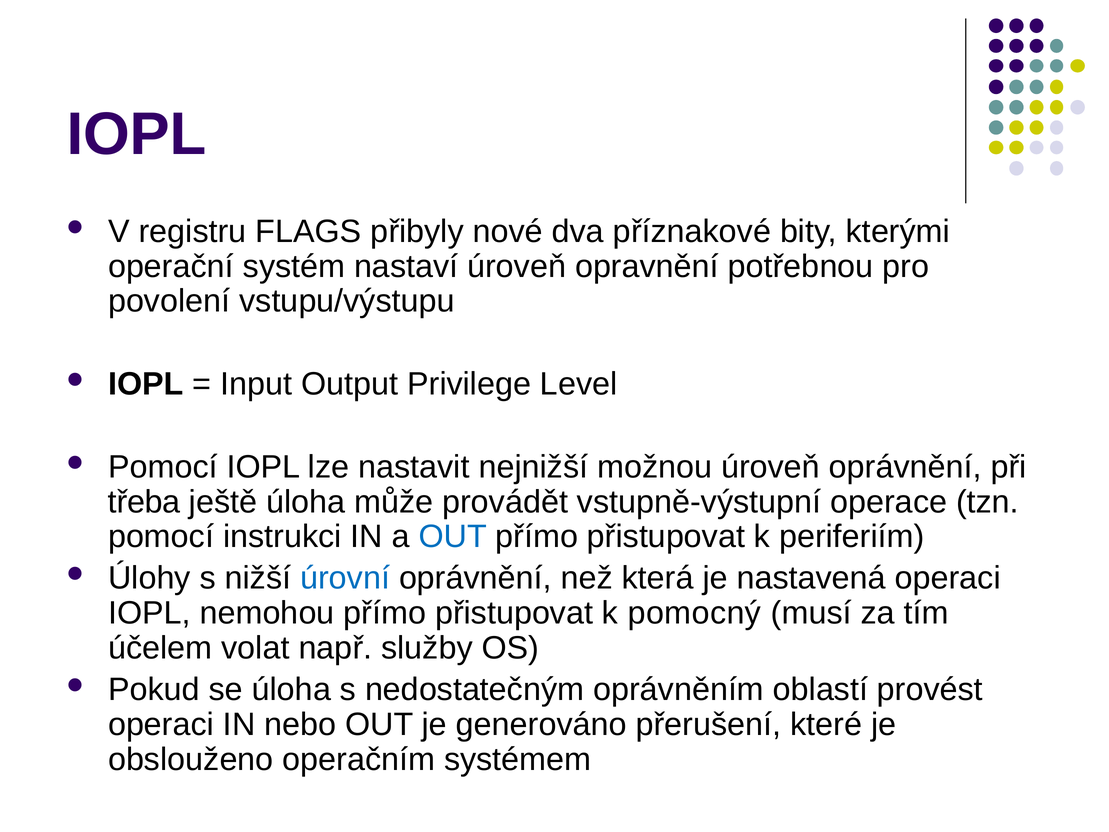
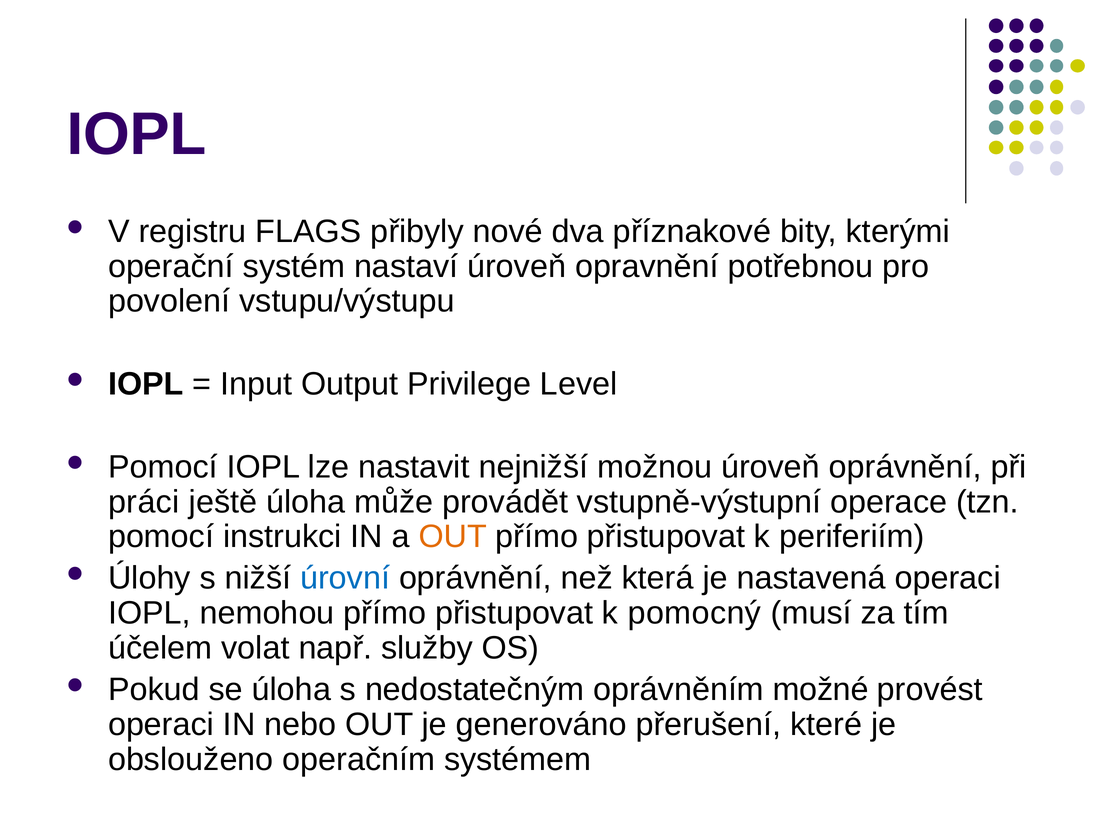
třeba: třeba -> práci
OUT at (453, 537) colour: blue -> orange
oblastí: oblastí -> možné
